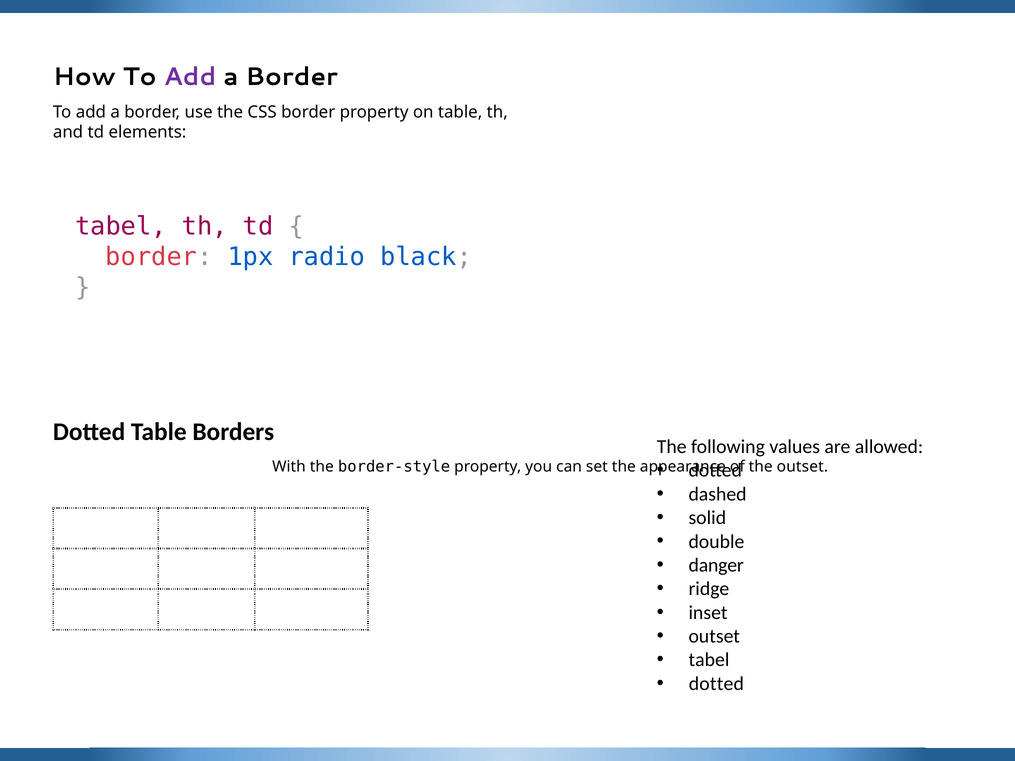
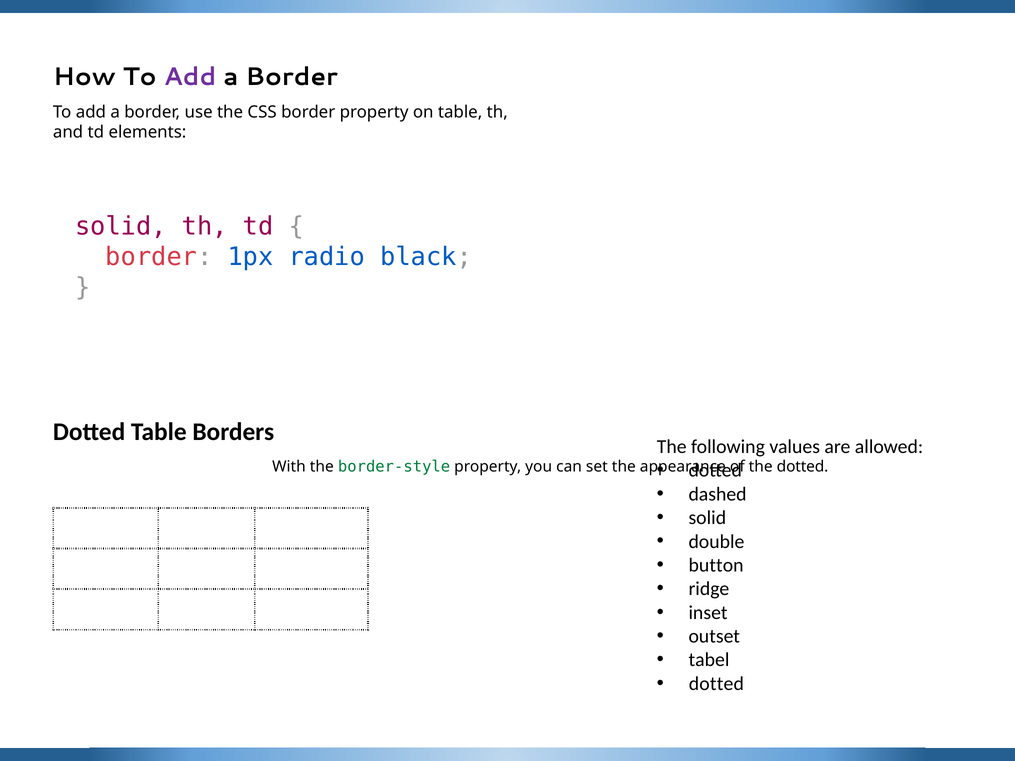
tabel at (121, 227): tabel -> solid
border-style colour: black -> green
the outset: outset -> dotted
danger: danger -> button
